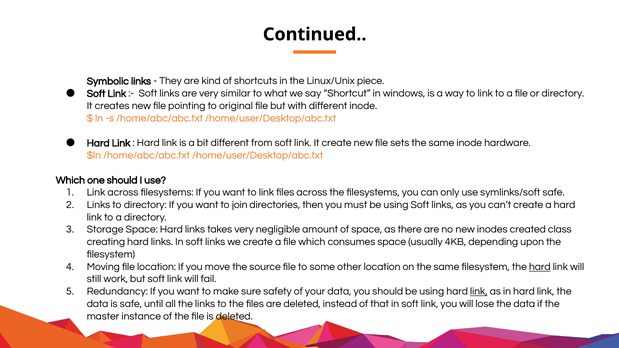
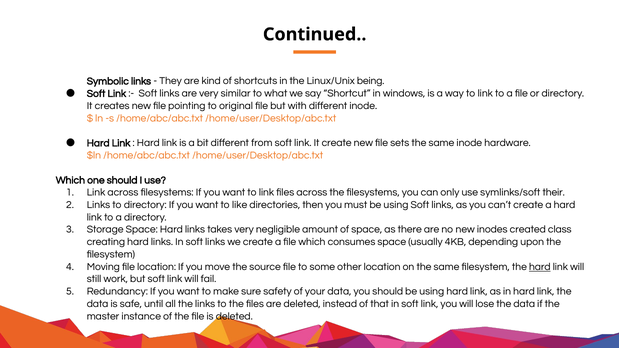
piece: piece -> being
symlinks/soft safe: safe -> their
join: join -> like
link at (479, 292) underline: present -> none
